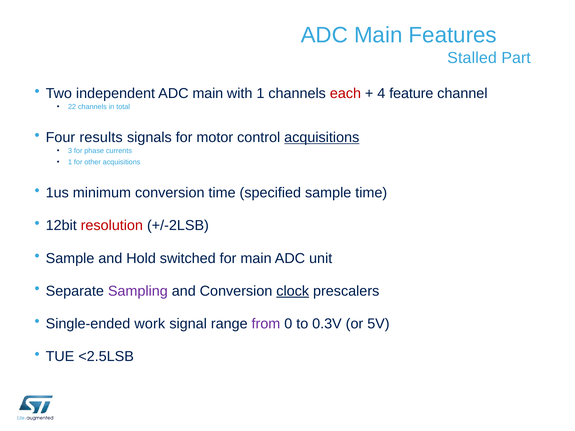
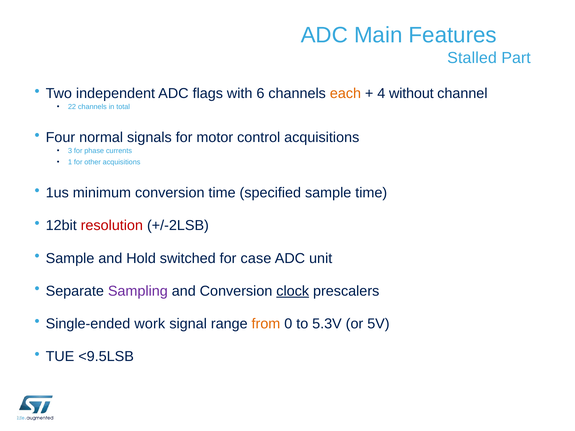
independent ADC main: main -> flags
with 1: 1 -> 6
each colour: red -> orange
feature: feature -> without
results: results -> normal
acquisitions at (322, 138) underline: present -> none
for main: main -> case
from colour: purple -> orange
0.3V: 0.3V -> 5.3V
<2.5LSB: <2.5LSB -> <9.5LSB
